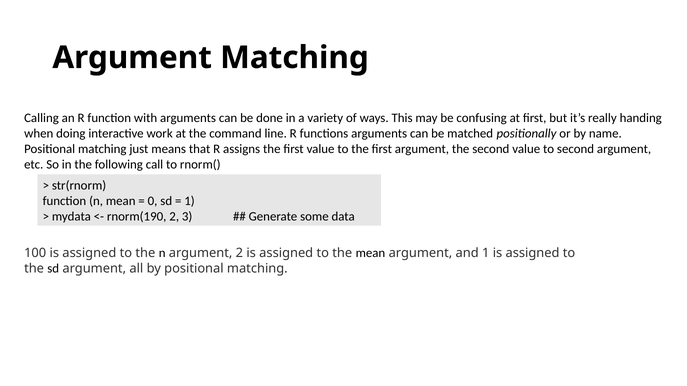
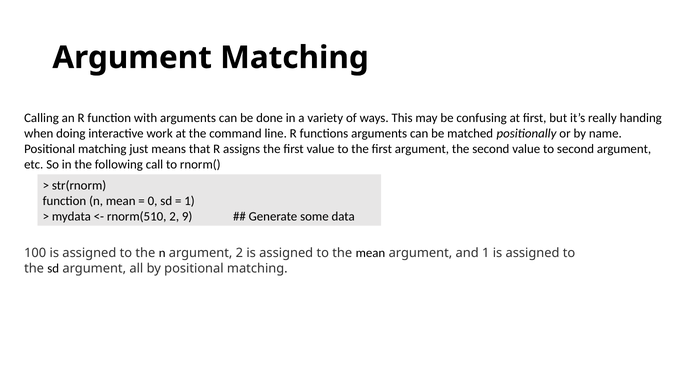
rnorm(190: rnorm(190 -> rnorm(510
3: 3 -> 9
